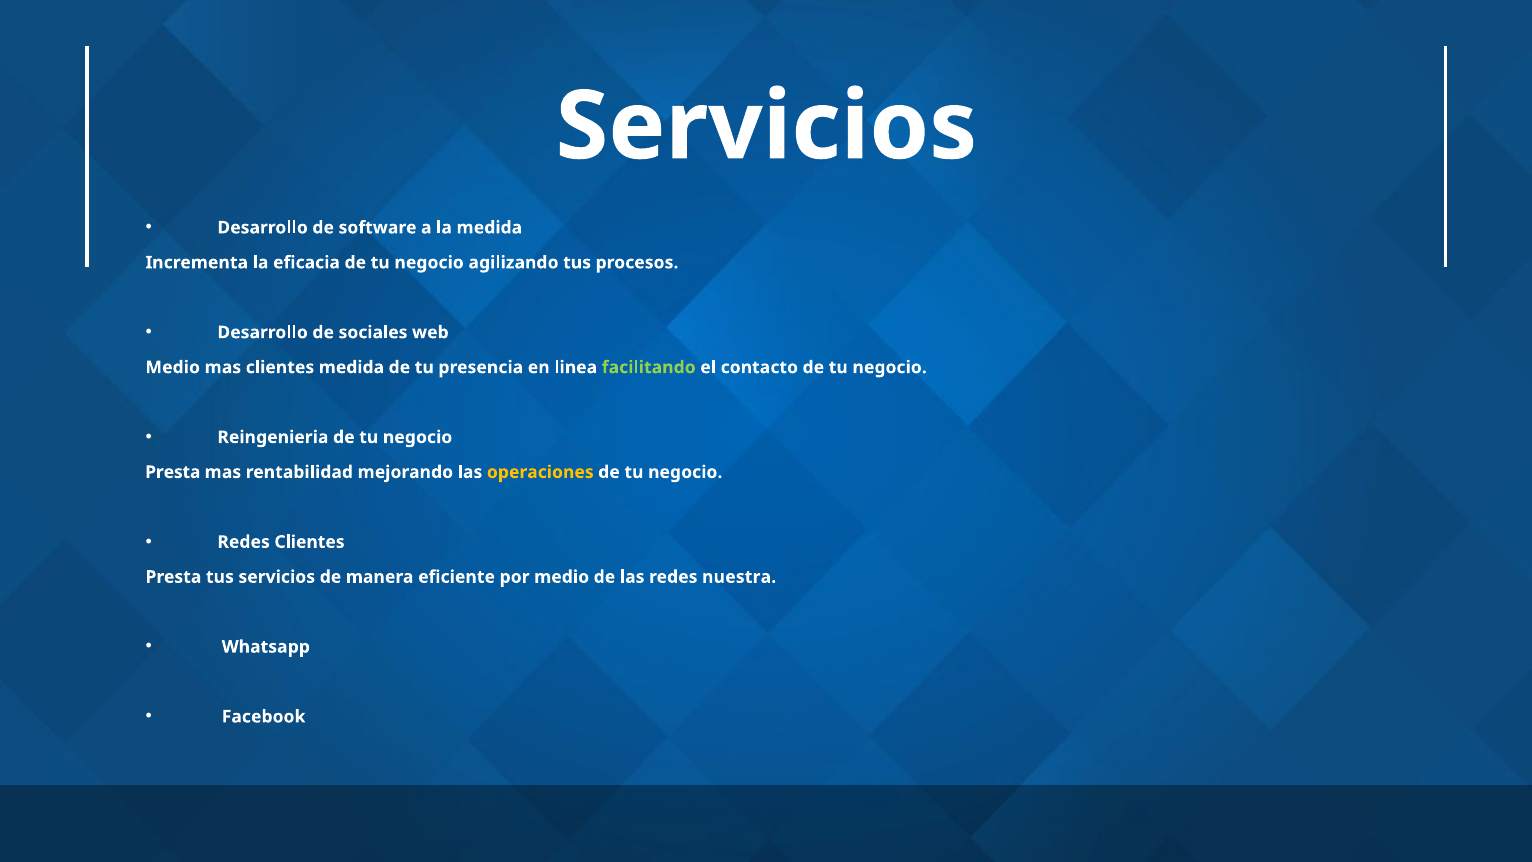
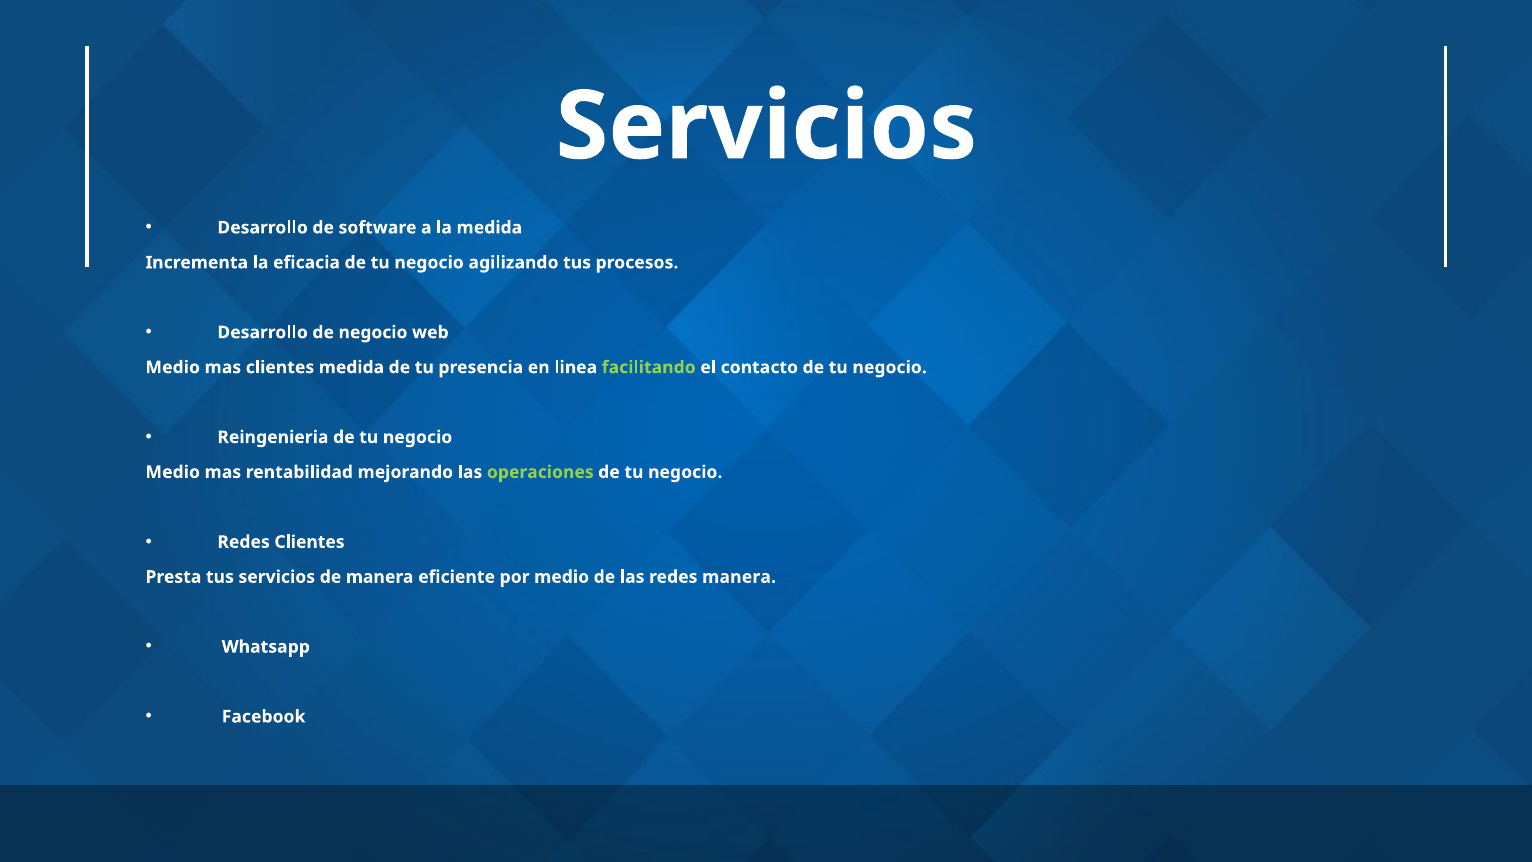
de sociales: sociales -> negocio
Presta at (173, 472): Presta -> Medio
operaciones colour: yellow -> light green
redes nuestra: nuestra -> manera
